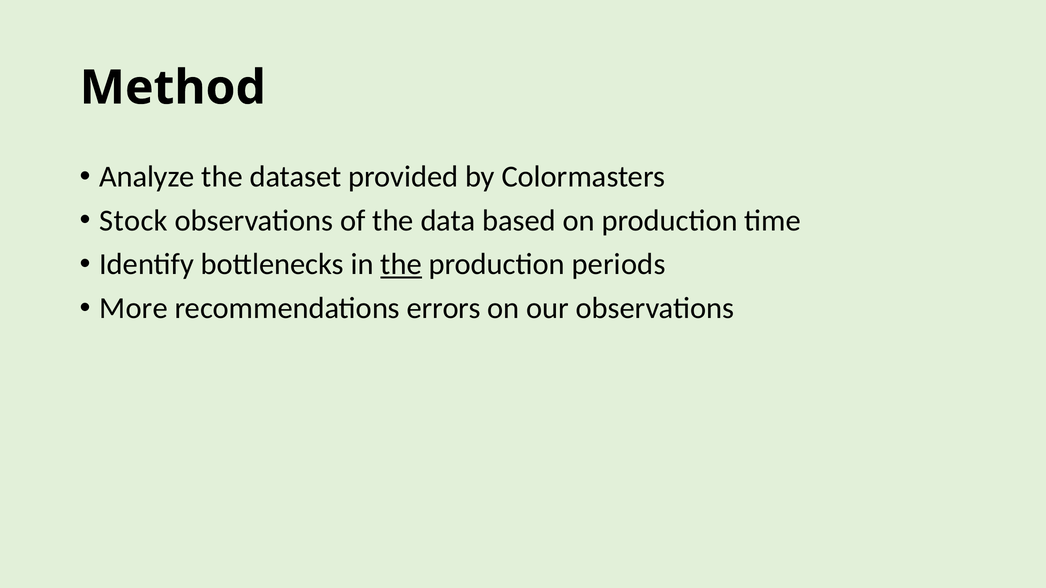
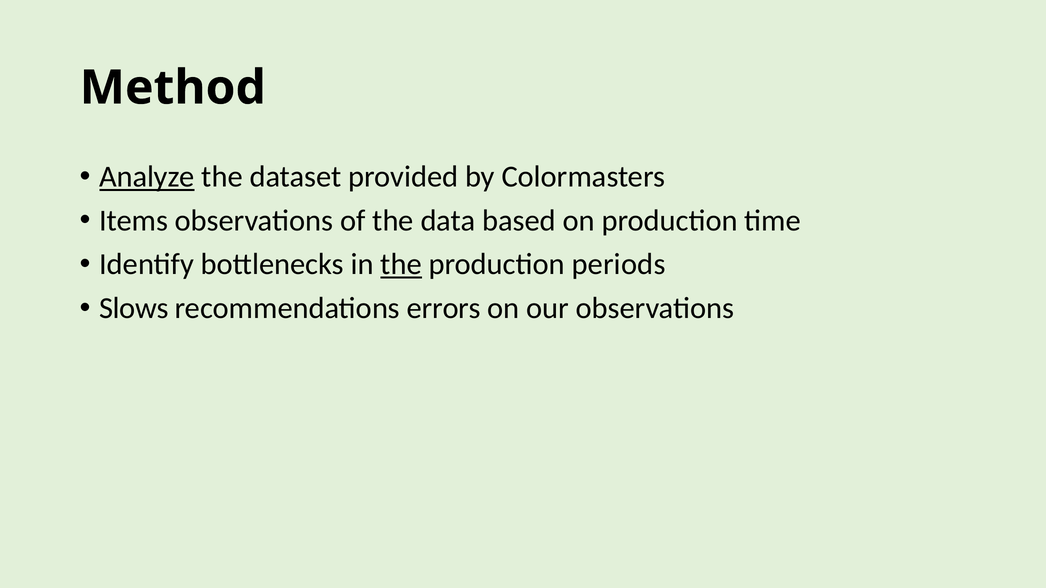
Analyze underline: none -> present
Stock: Stock -> Items
More: More -> Slows
